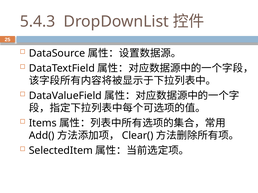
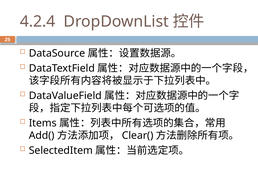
5.4.3: 5.4.3 -> 4.2.4
